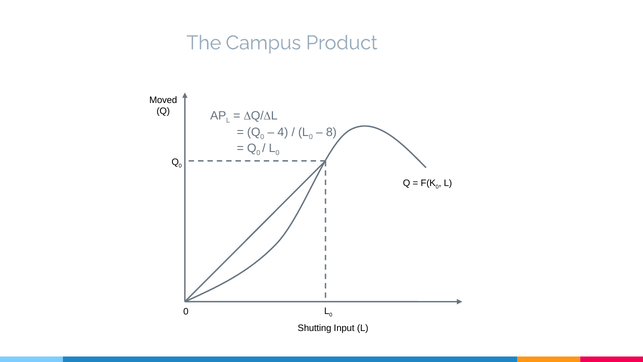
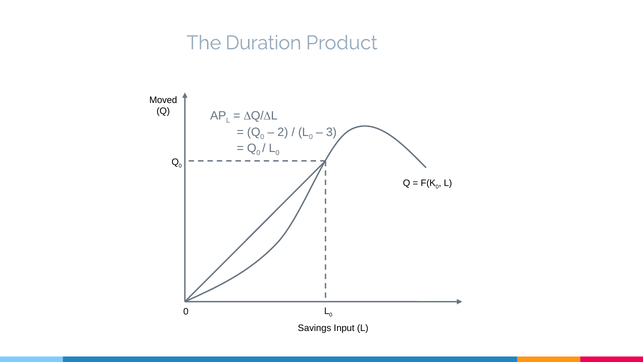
Campus: Campus -> Duration
4: 4 -> 2
8: 8 -> 3
Shutting: Shutting -> Savings
